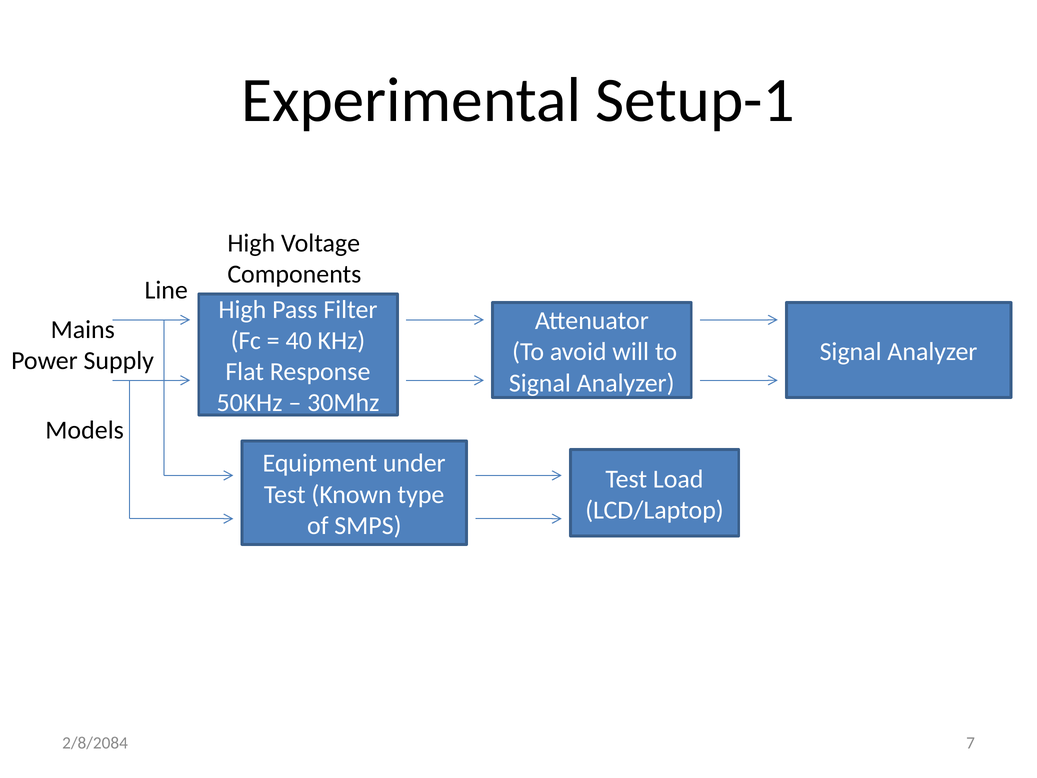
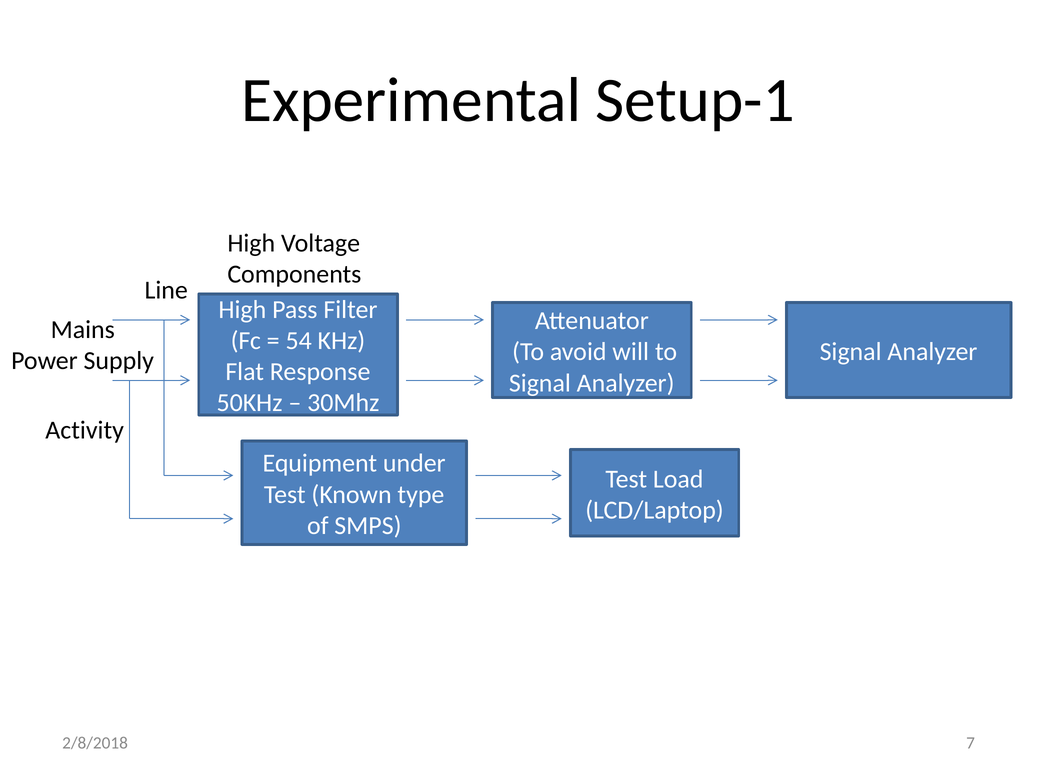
40: 40 -> 54
Models: Models -> Activity
2/8/2084: 2/8/2084 -> 2/8/2018
